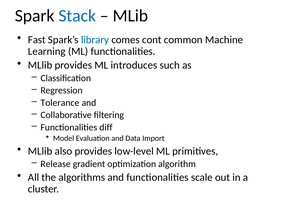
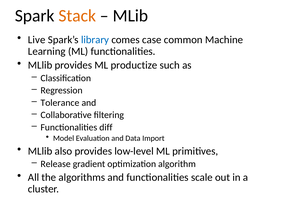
Stack colour: blue -> orange
Fast: Fast -> Live
cont: cont -> case
introduces: introduces -> productize
